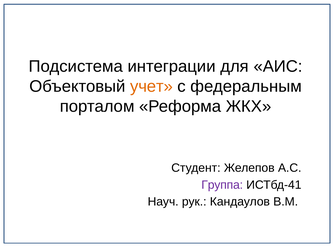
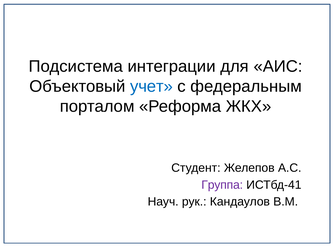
учет colour: orange -> blue
